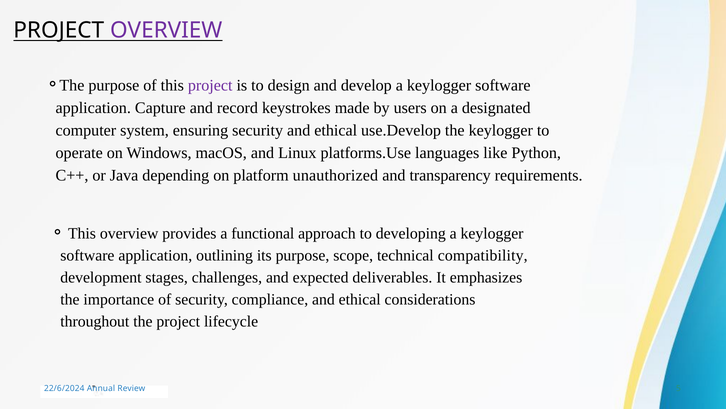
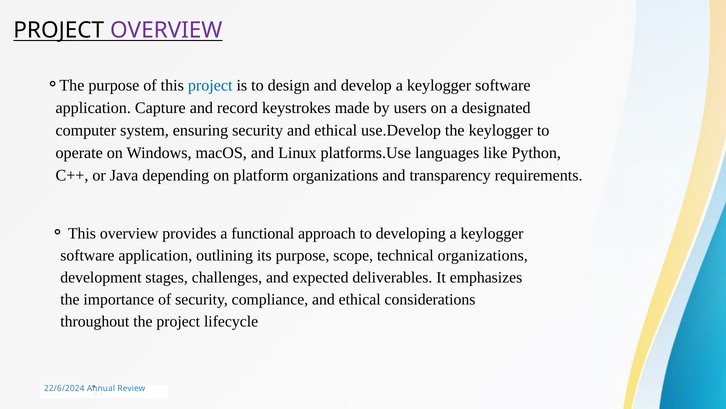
project at (210, 85) colour: purple -> blue
platform unauthorized: unauthorized -> organizations
technical compatibility: compatibility -> organizations
